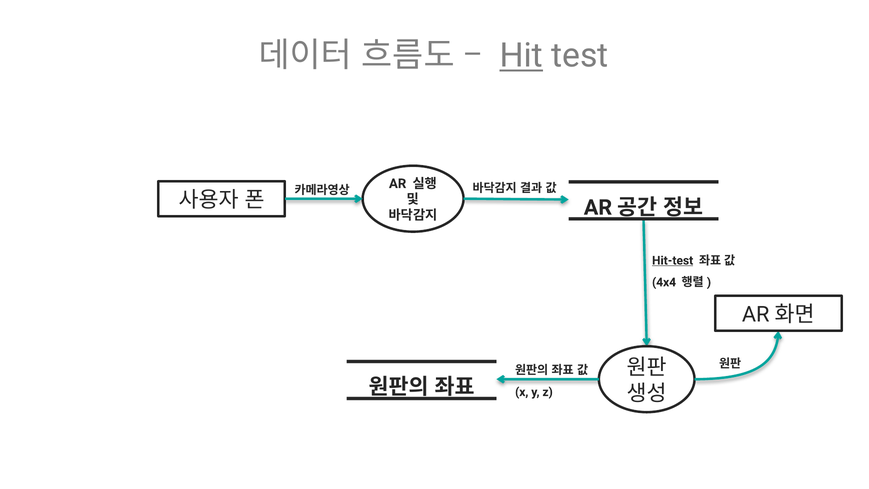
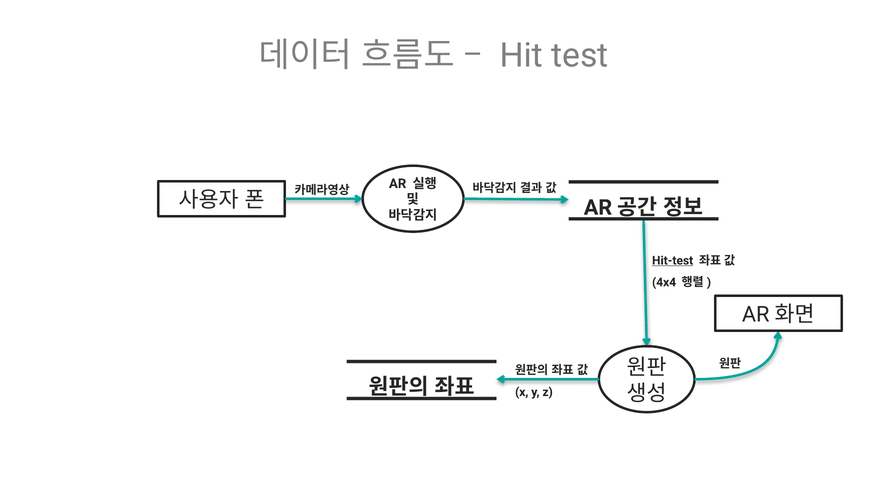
Hit underline: present -> none
